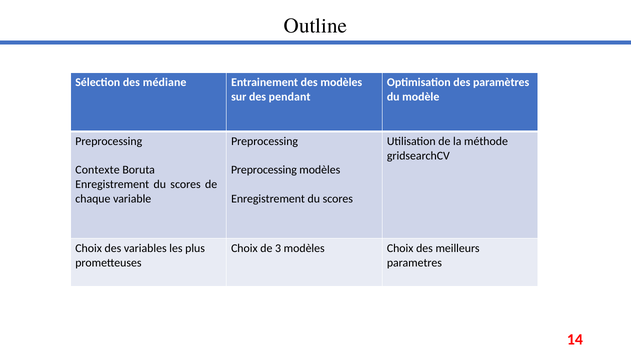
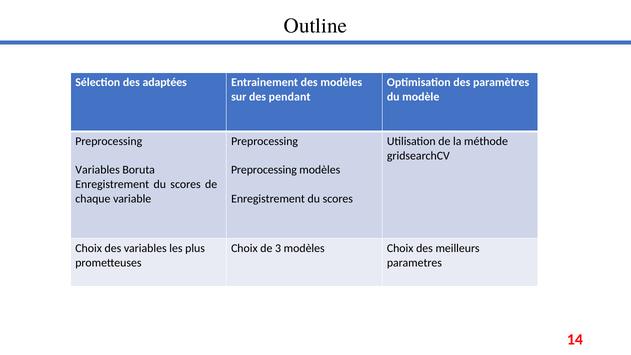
médiane: médiane -> adaptées
Contexte at (98, 170): Contexte -> Variables
